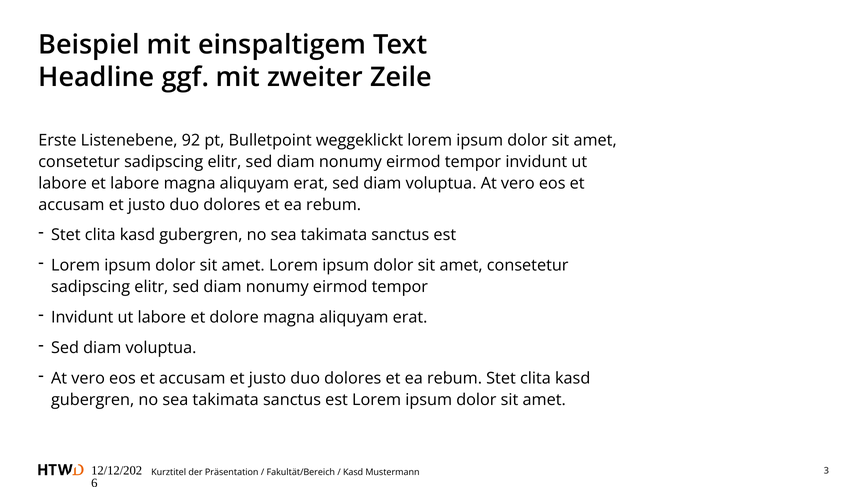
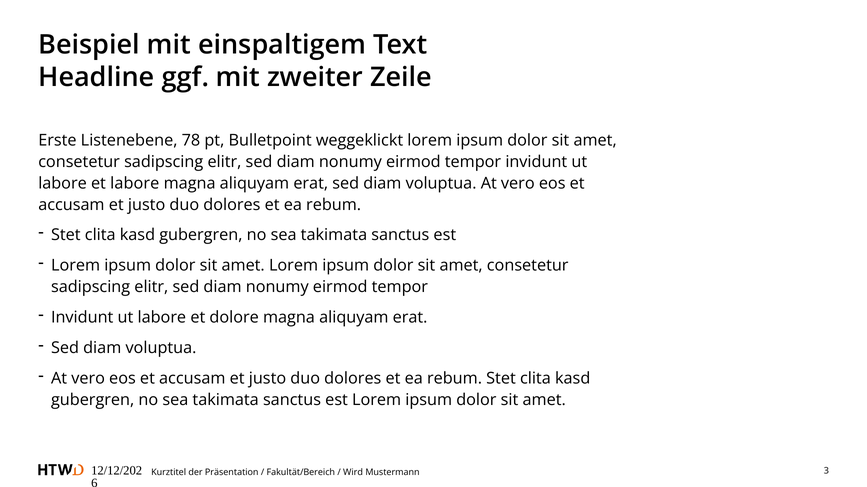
92: 92 -> 78
Kasd at (353, 473): Kasd -> Wird
